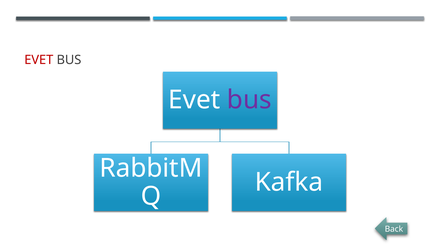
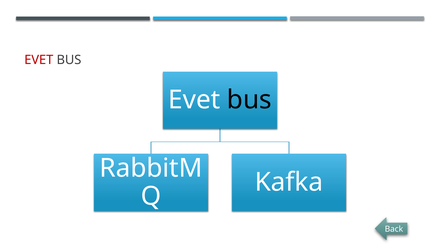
bus at (249, 100) colour: purple -> black
